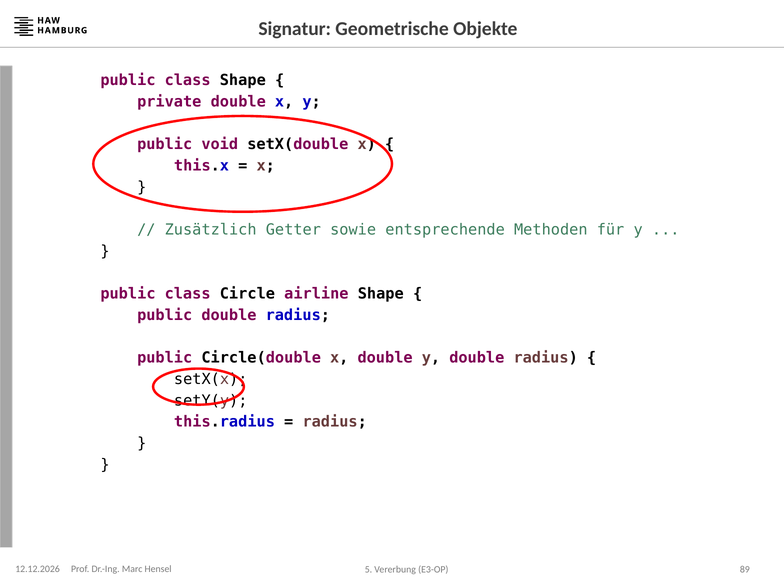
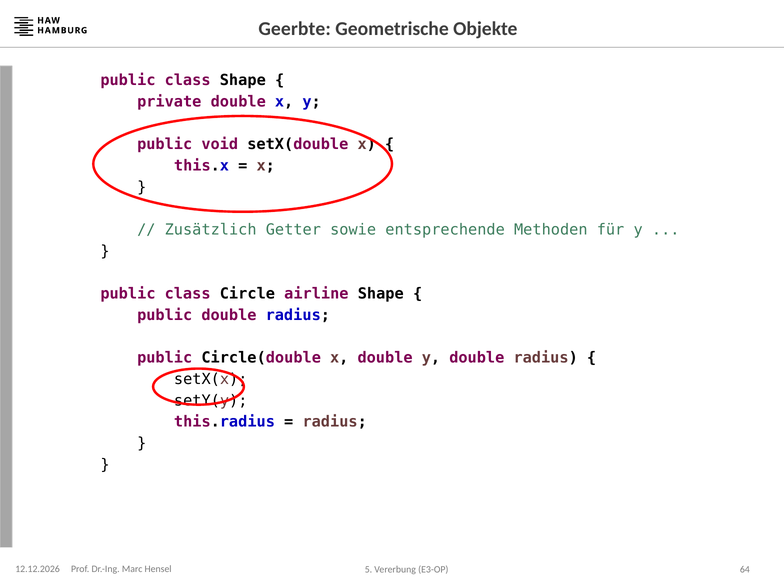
Signatur: Signatur -> Geerbte
89: 89 -> 64
